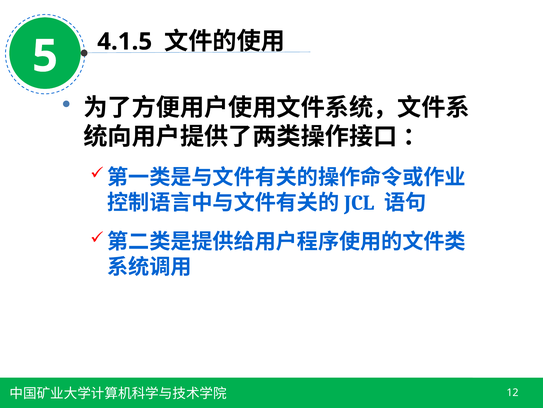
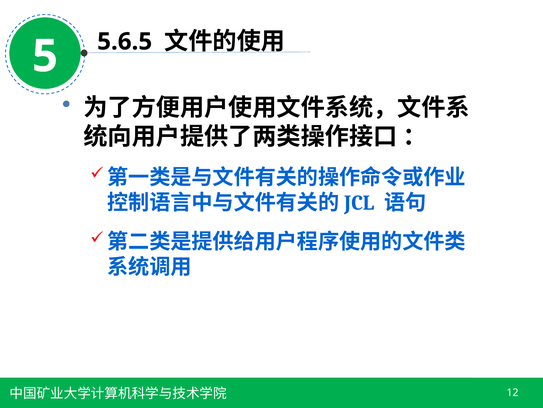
4.1.5: 4.1.5 -> 5.6.5
